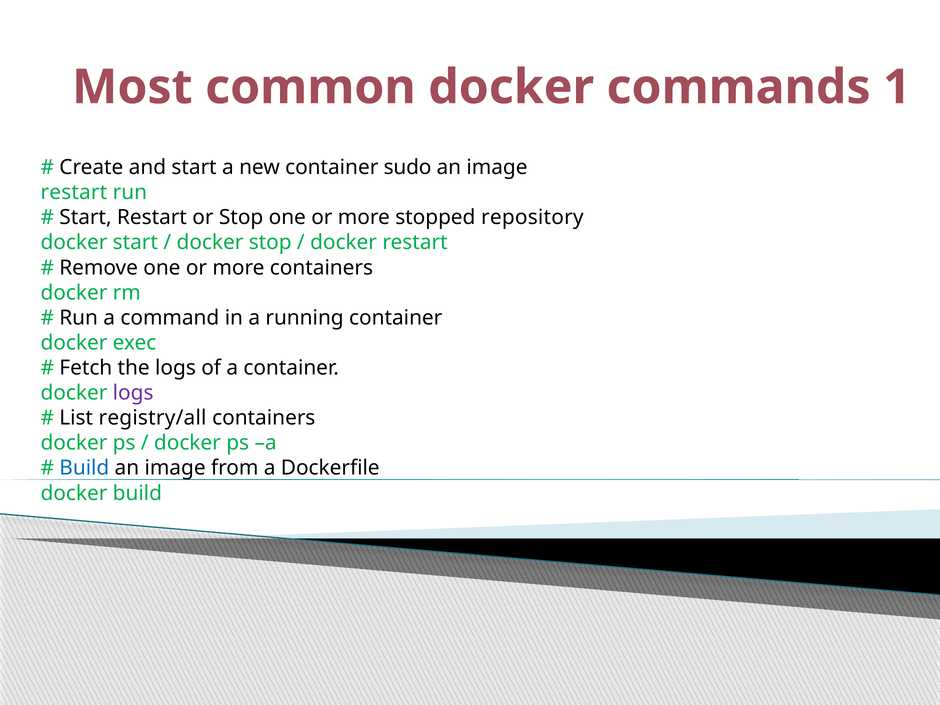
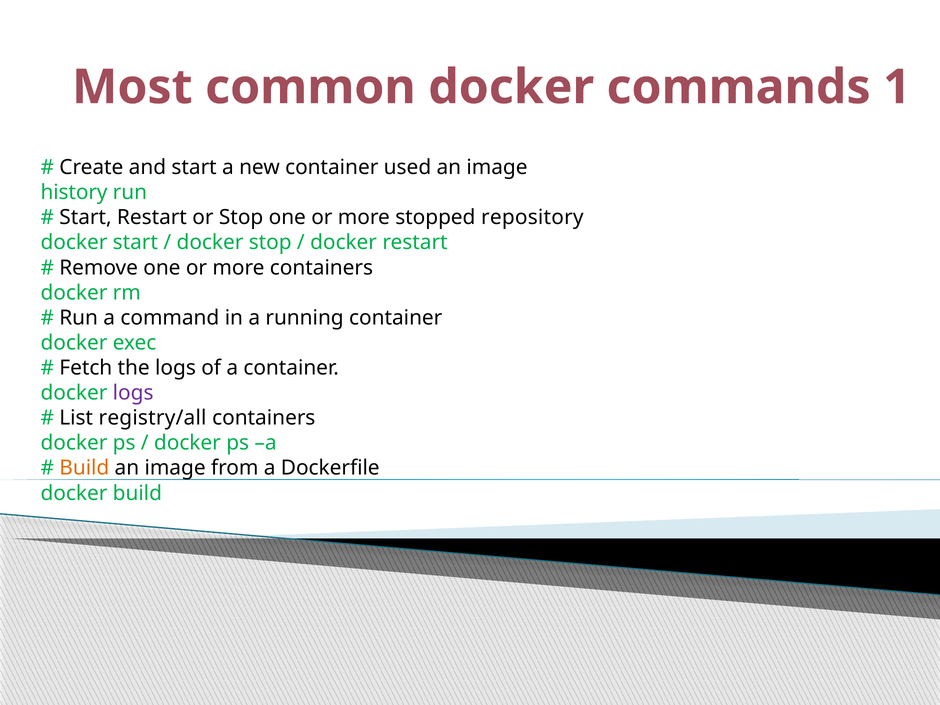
sudo: sudo -> used
restart at (74, 192): restart -> history
Build at (84, 468) colour: blue -> orange
